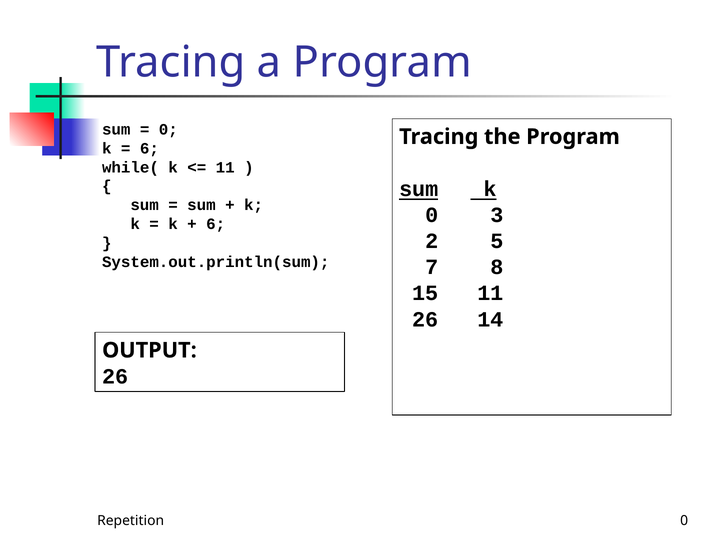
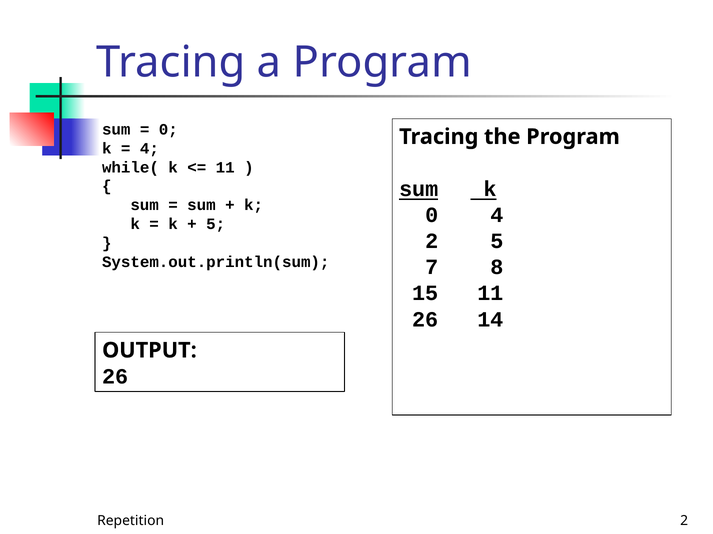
6 at (149, 149): 6 -> 4
0 3: 3 -> 4
6 at (216, 225): 6 -> 5
Repetition 0: 0 -> 2
